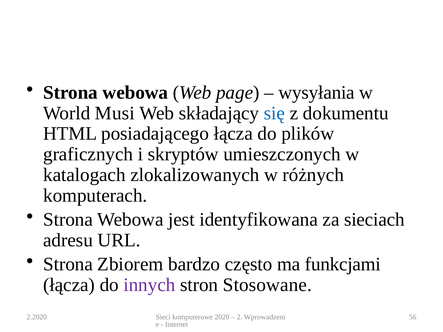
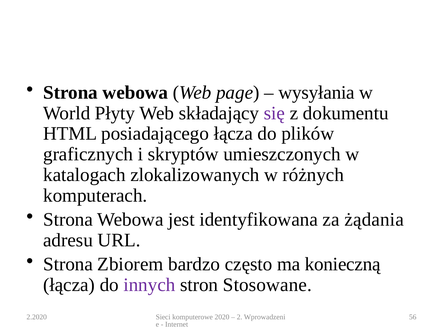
Musi: Musi -> Płyty
się colour: blue -> purple
sieciach: sieciach -> żądania
funkcjami: funkcjami -> konieczną
